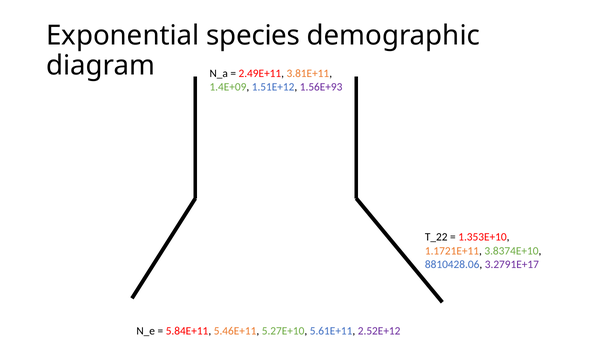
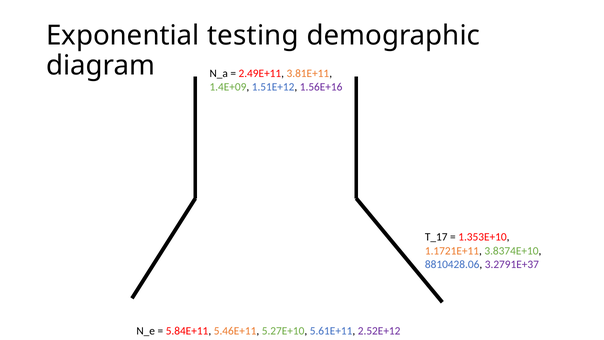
species: species -> testing
1.56E+93: 1.56E+93 -> 1.56E+16
T_22: T_22 -> T_17
3.2791E+17: 3.2791E+17 -> 3.2791E+37
